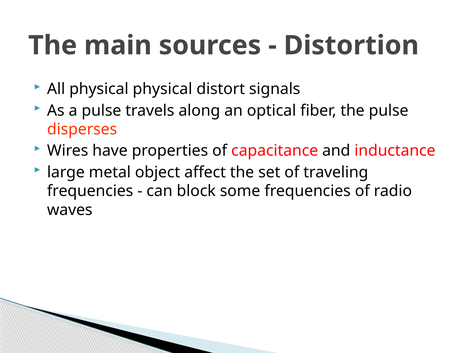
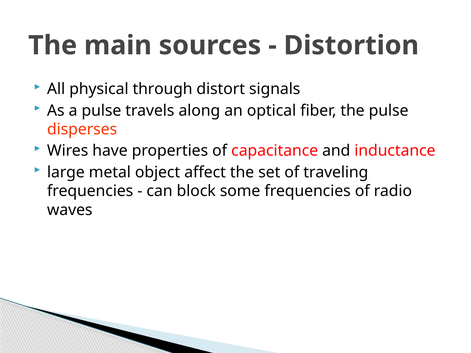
physical physical: physical -> through
